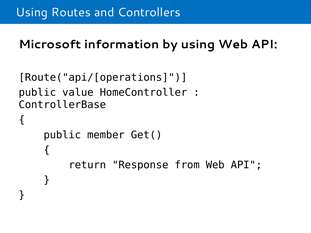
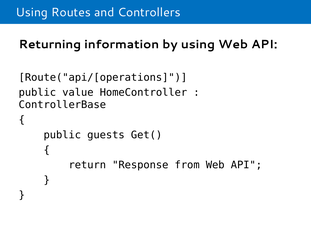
Microsoft: Microsoft -> Returning
member: member -> guests
